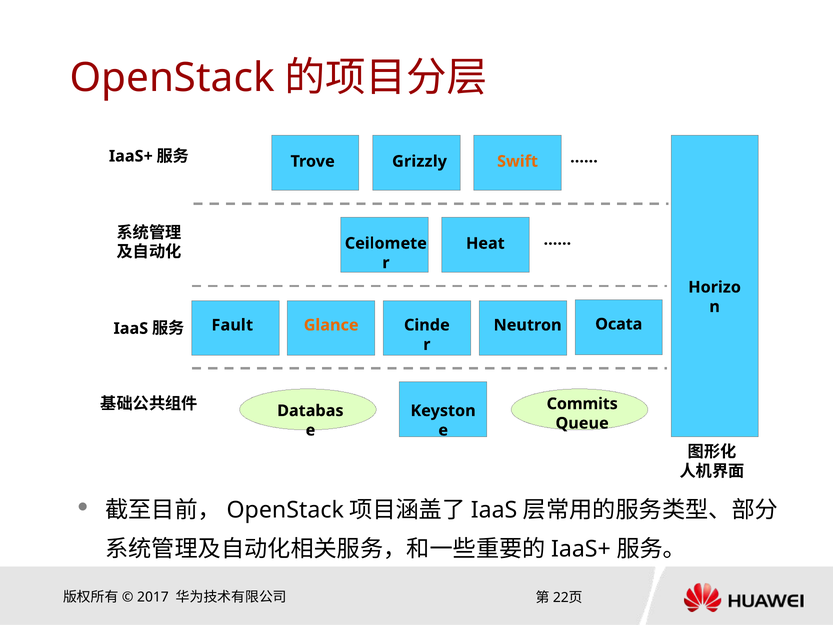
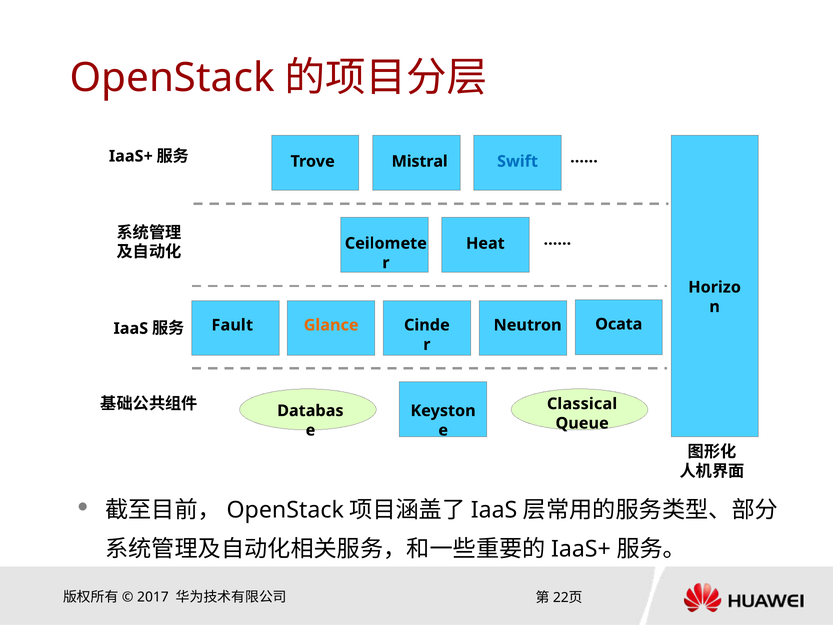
Grizzly: Grizzly -> Mistral
Swift colour: orange -> blue
Commits: Commits -> Classical
